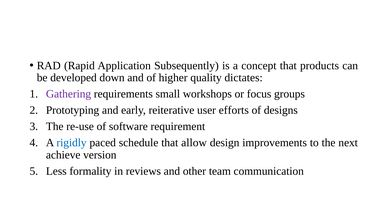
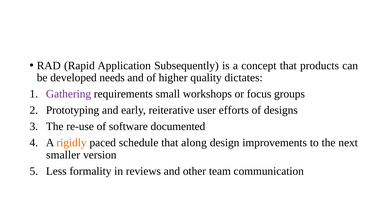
down: down -> needs
requirement: requirement -> documented
rigidly colour: blue -> orange
allow: allow -> along
achieve: achieve -> smaller
